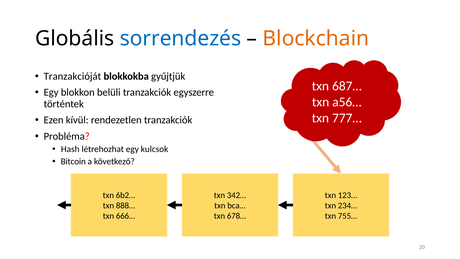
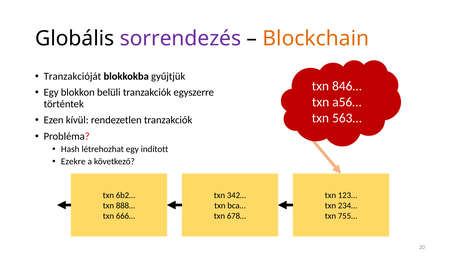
sorrendezés colour: blue -> purple
687…: 687… -> 846…
777…: 777… -> 563…
kulcsok: kulcsok -> indított
Bitcoin: Bitcoin -> Ezekre
